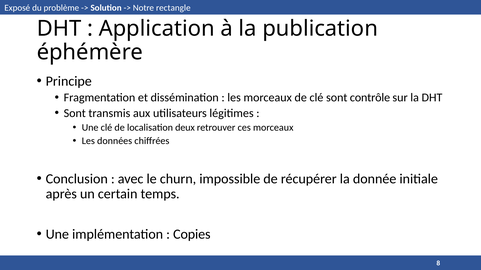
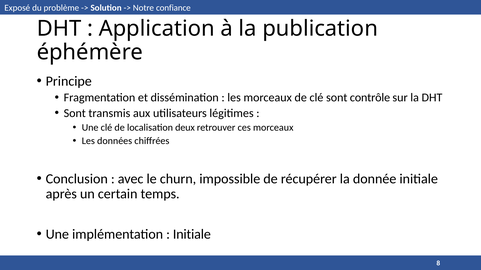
rectangle: rectangle -> confiance
Copies at (192, 235): Copies -> Initiale
